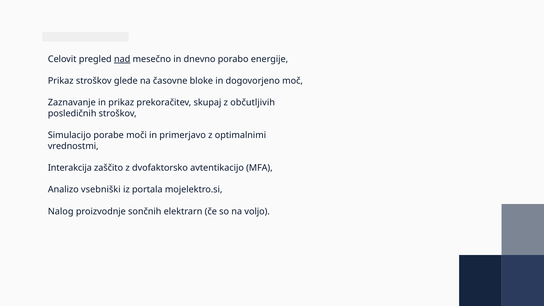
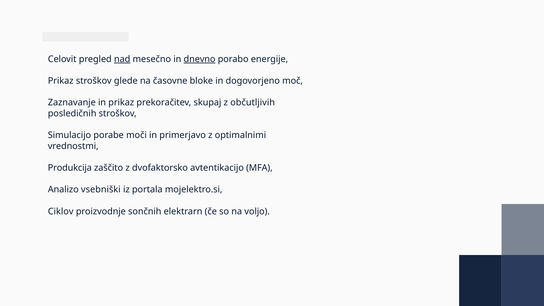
dnevno underline: none -> present
Interakcija: Interakcija -> Produkcija
Nalog: Nalog -> Ciklov
